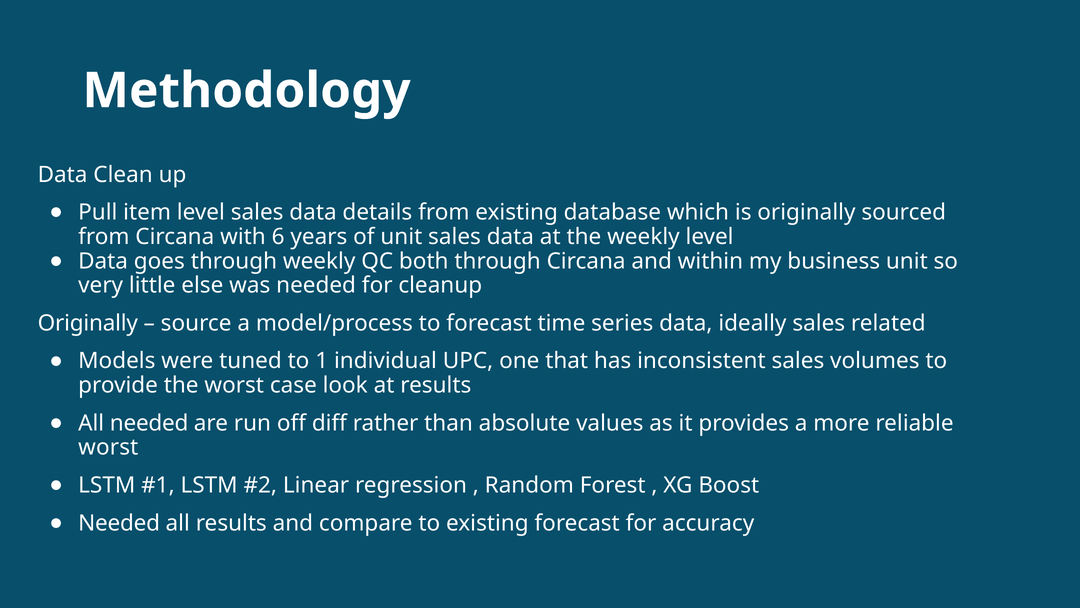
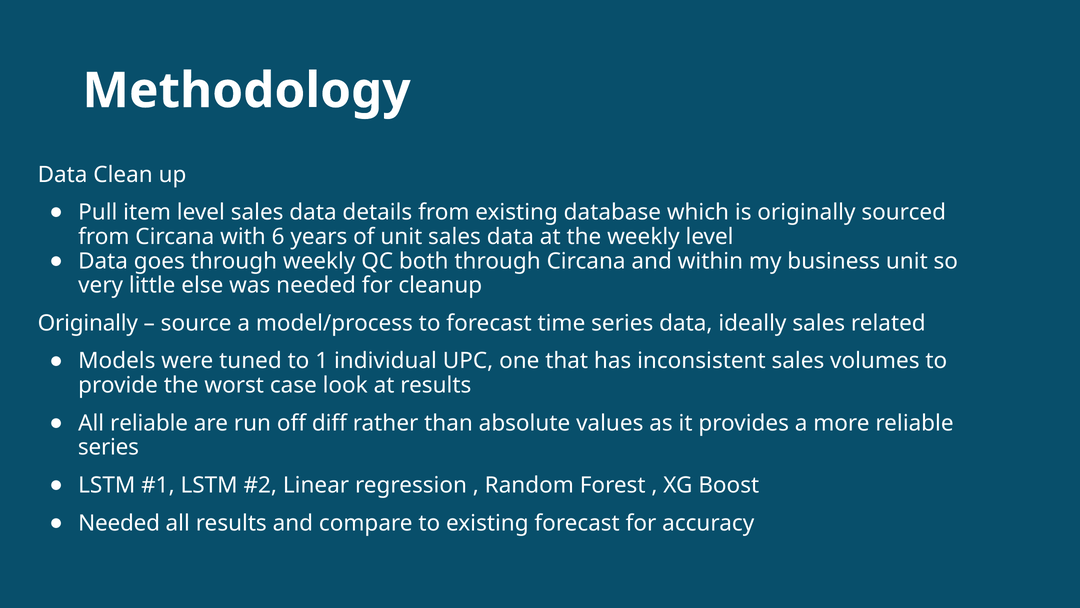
All needed: needed -> reliable
worst at (108, 447): worst -> series
